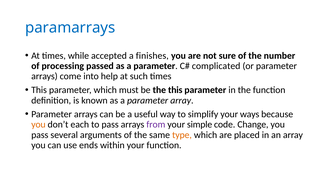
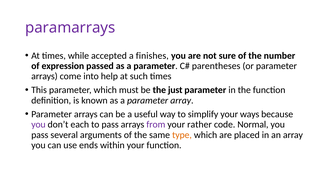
paramarrays colour: blue -> purple
processing: processing -> expression
complicated: complicated -> parentheses
the this: this -> just
you at (38, 125) colour: orange -> purple
simple: simple -> rather
Change: Change -> Normal
